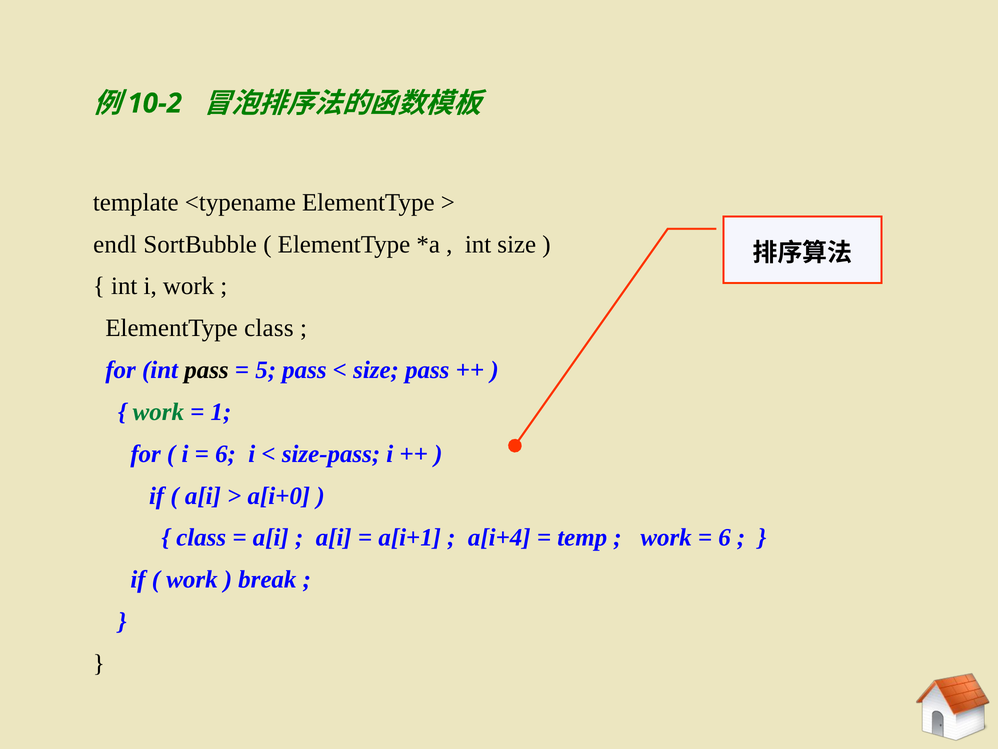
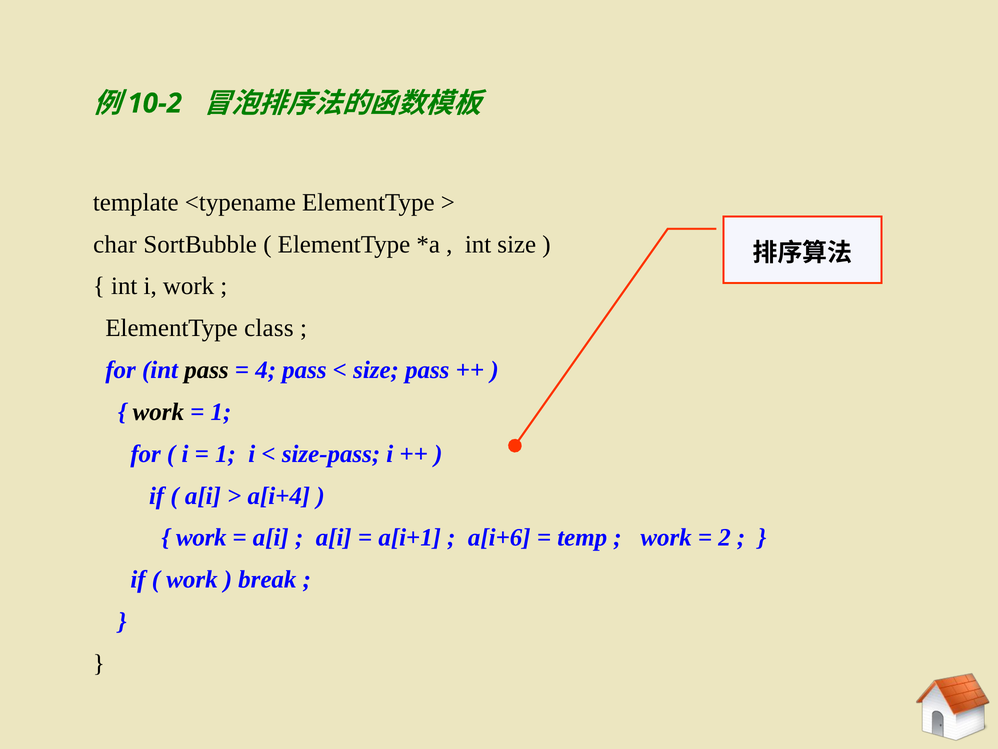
endl: endl -> char
5: 5 -> 4
work at (158, 412) colour: green -> black
6 at (226, 454): 6 -> 1
a[i+0: a[i+0 -> a[i+4
class at (201, 537): class -> work
a[i+4: a[i+4 -> a[i+6
6 at (725, 537): 6 -> 2
